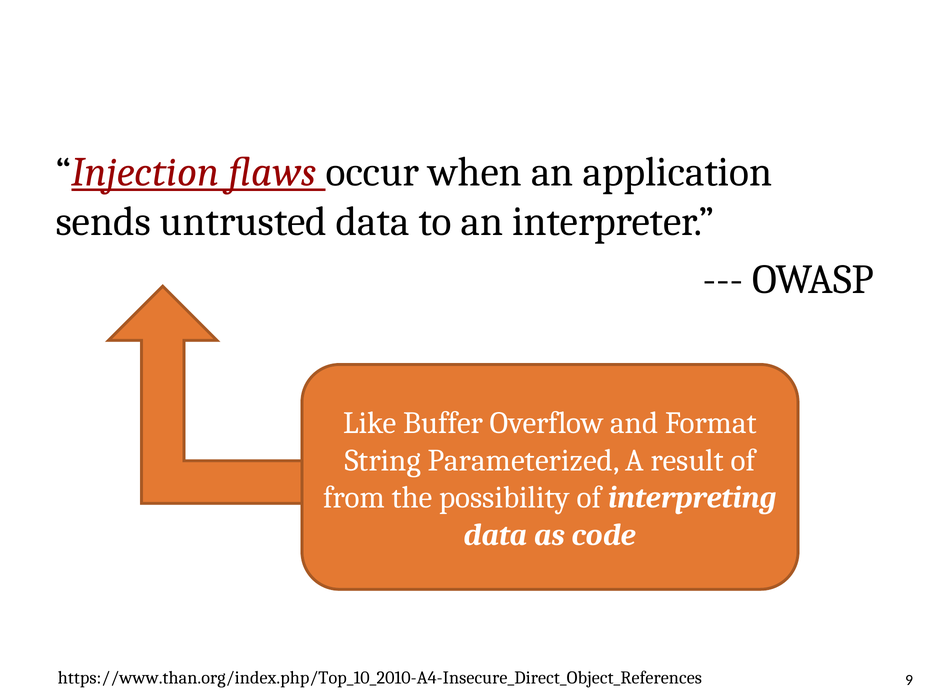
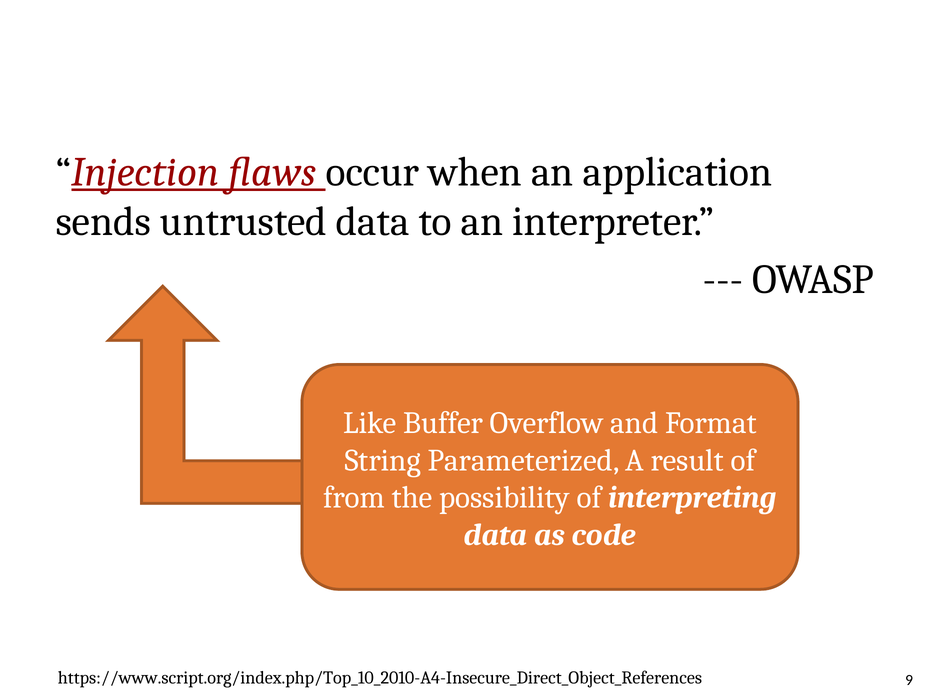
https://www.than.org/index.php/Top_10_2010-A4-Insecure_Direct_Object_References: https://www.than.org/index.php/Top_10_2010-A4-Insecure_Direct_Object_References -> https://www.script.org/index.php/Top_10_2010-A4-Insecure_Direct_Object_References
